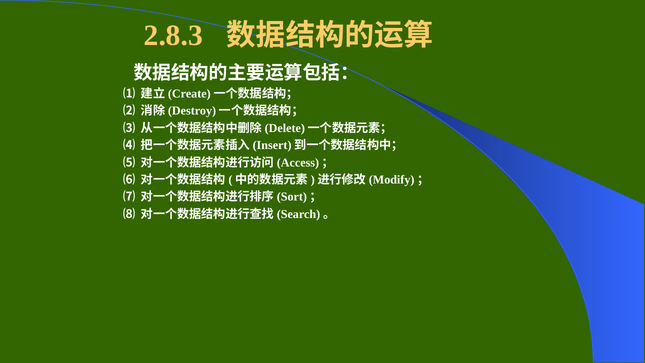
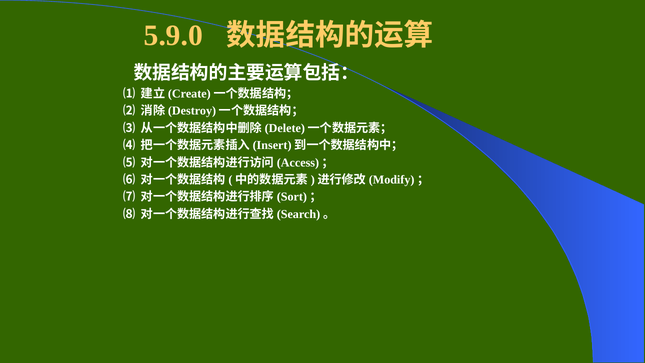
2.8.3: 2.8.3 -> 5.9.0
